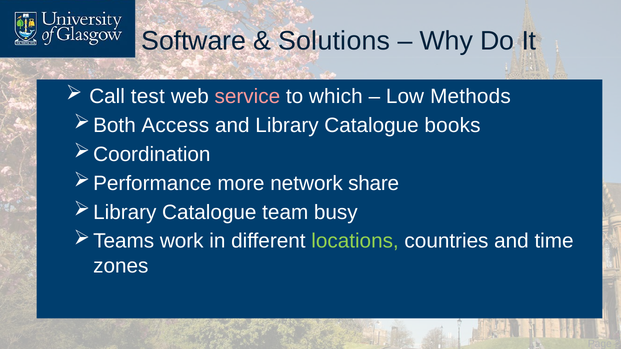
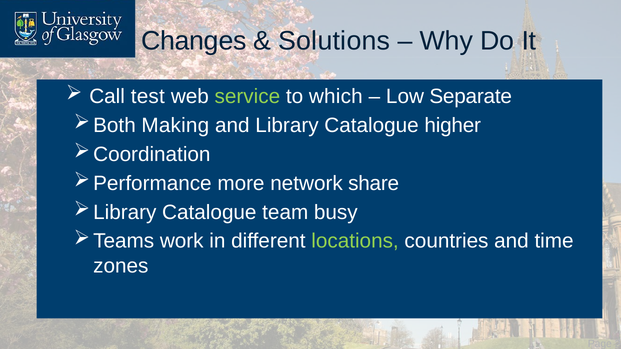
Software: Software -> Changes
service colour: pink -> light green
Methods: Methods -> Separate
Access: Access -> Making
books: books -> higher
